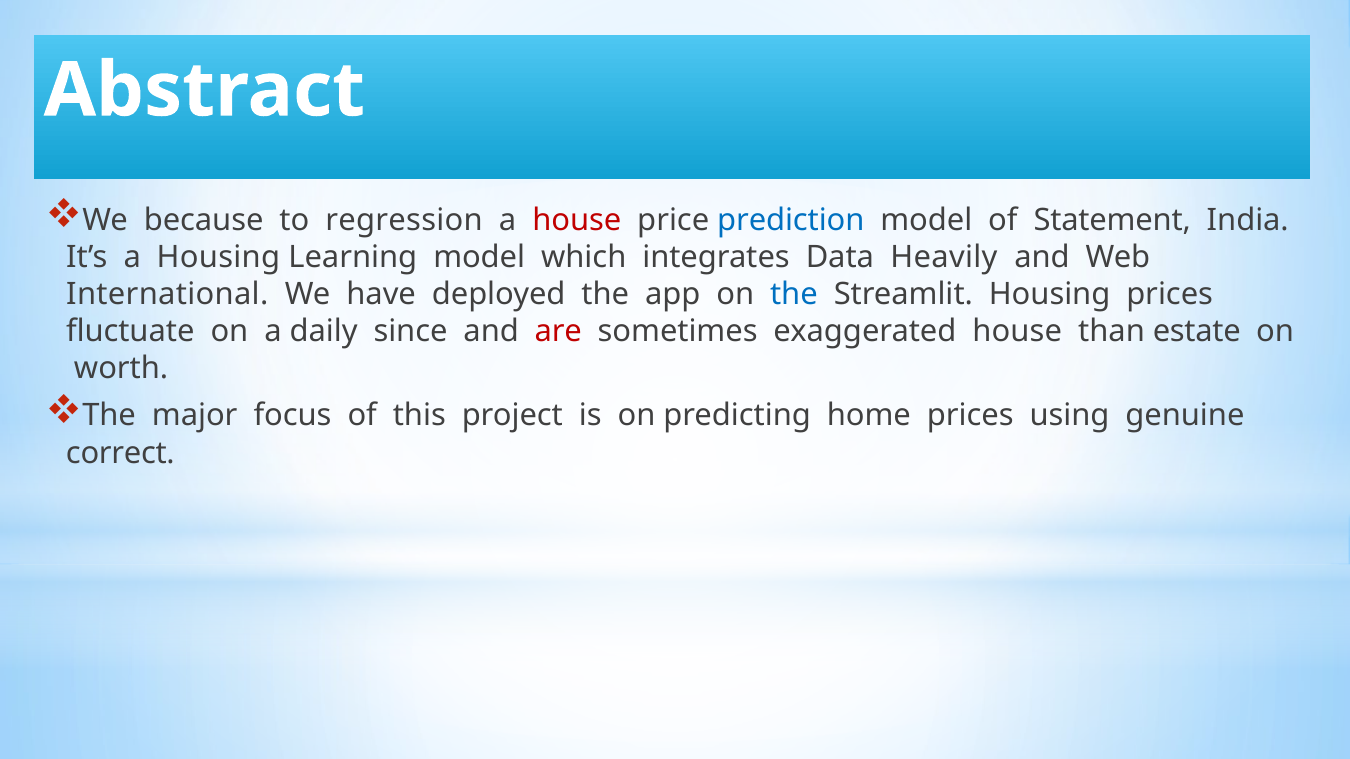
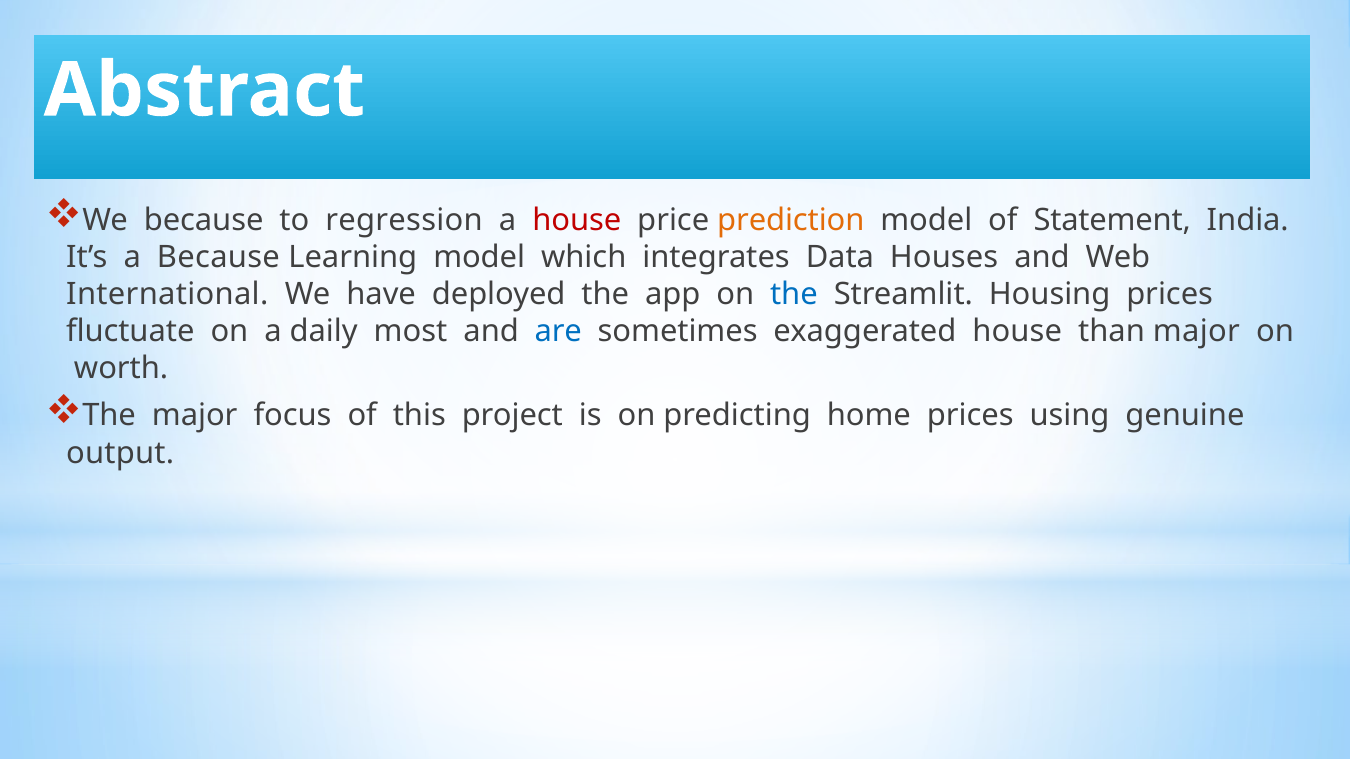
prediction colour: blue -> orange
a Housing: Housing -> Because
Heavily: Heavily -> Houses
since: since -> most
are colour: red -> blue
than estate: estate -> major
correct: correct -> output
